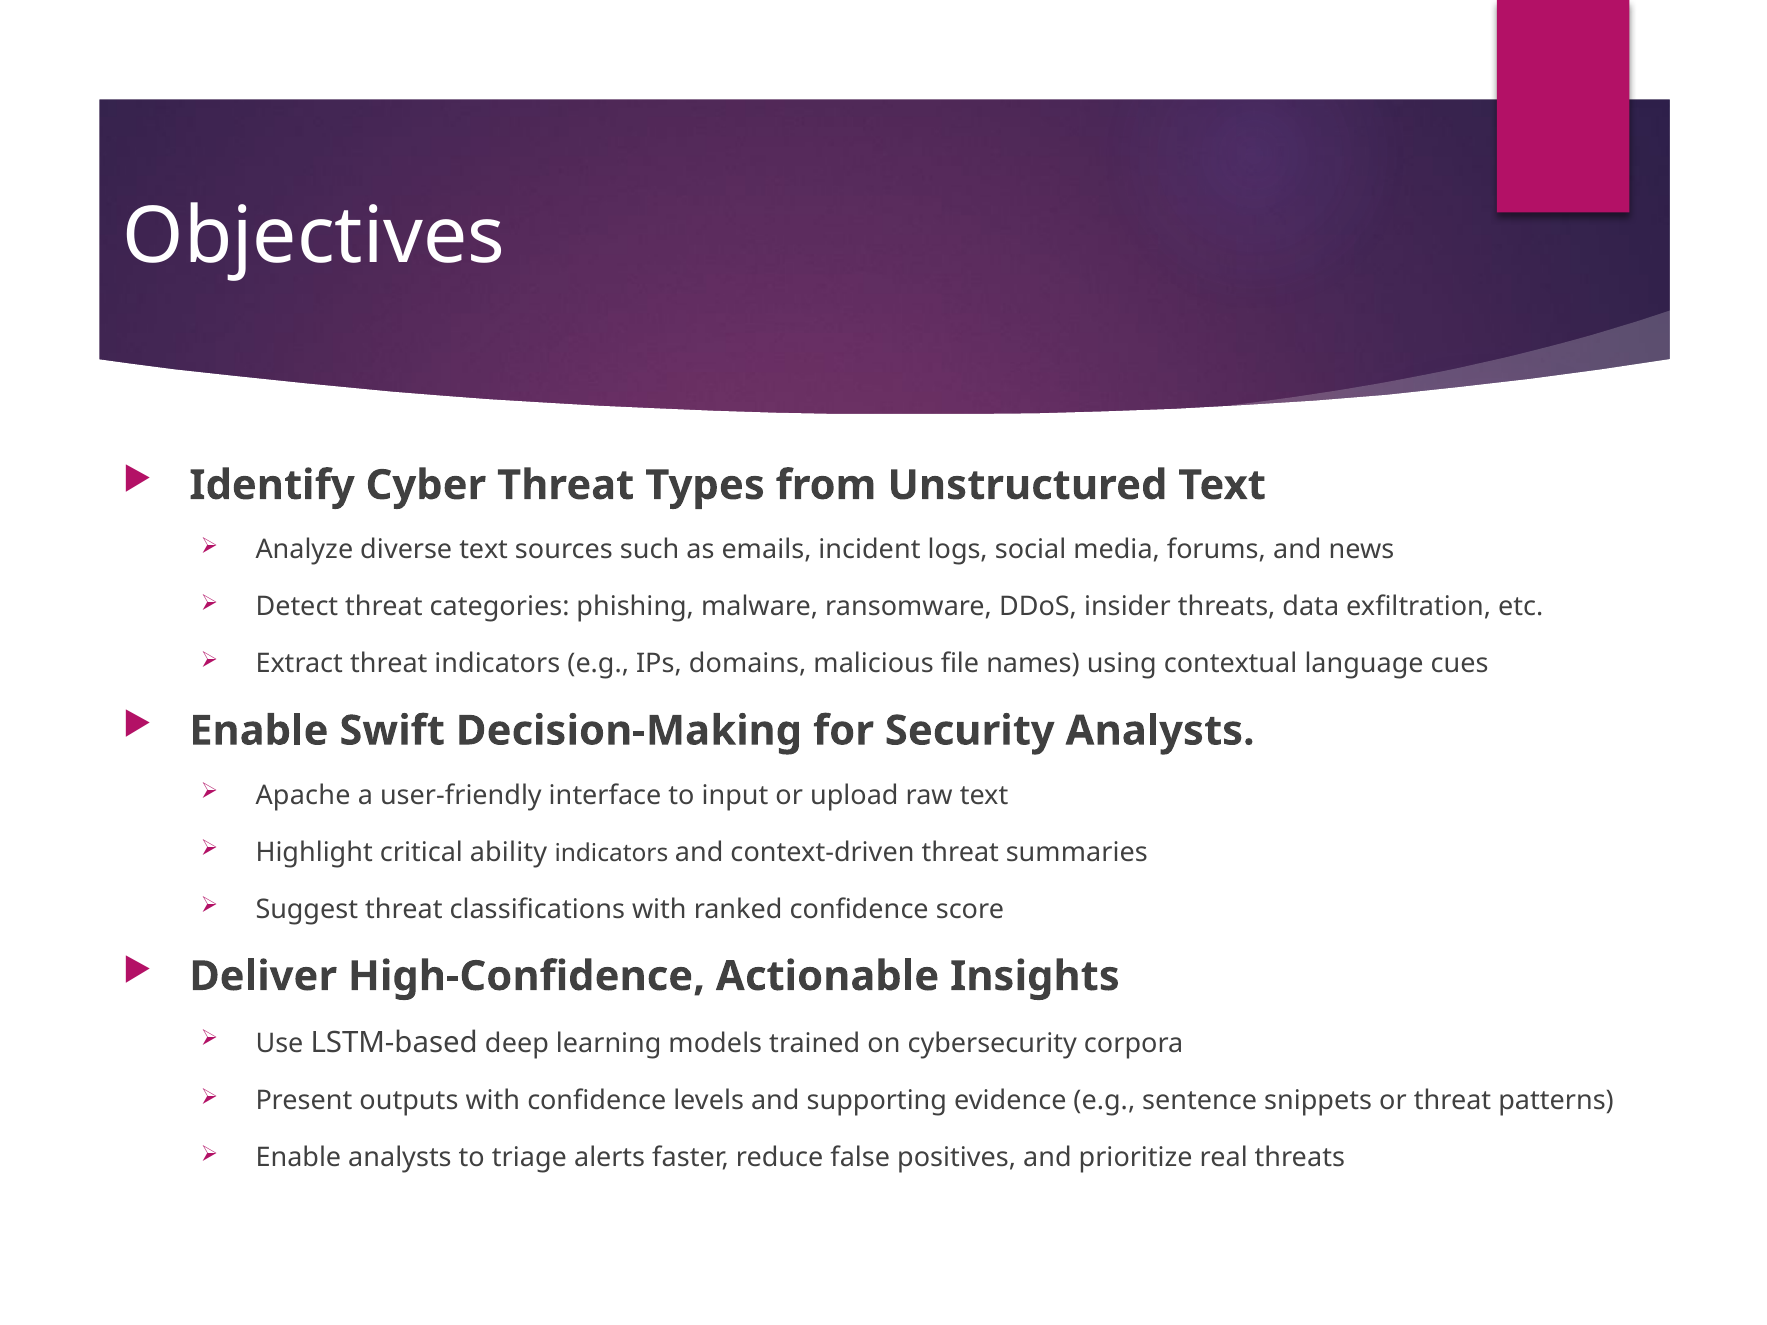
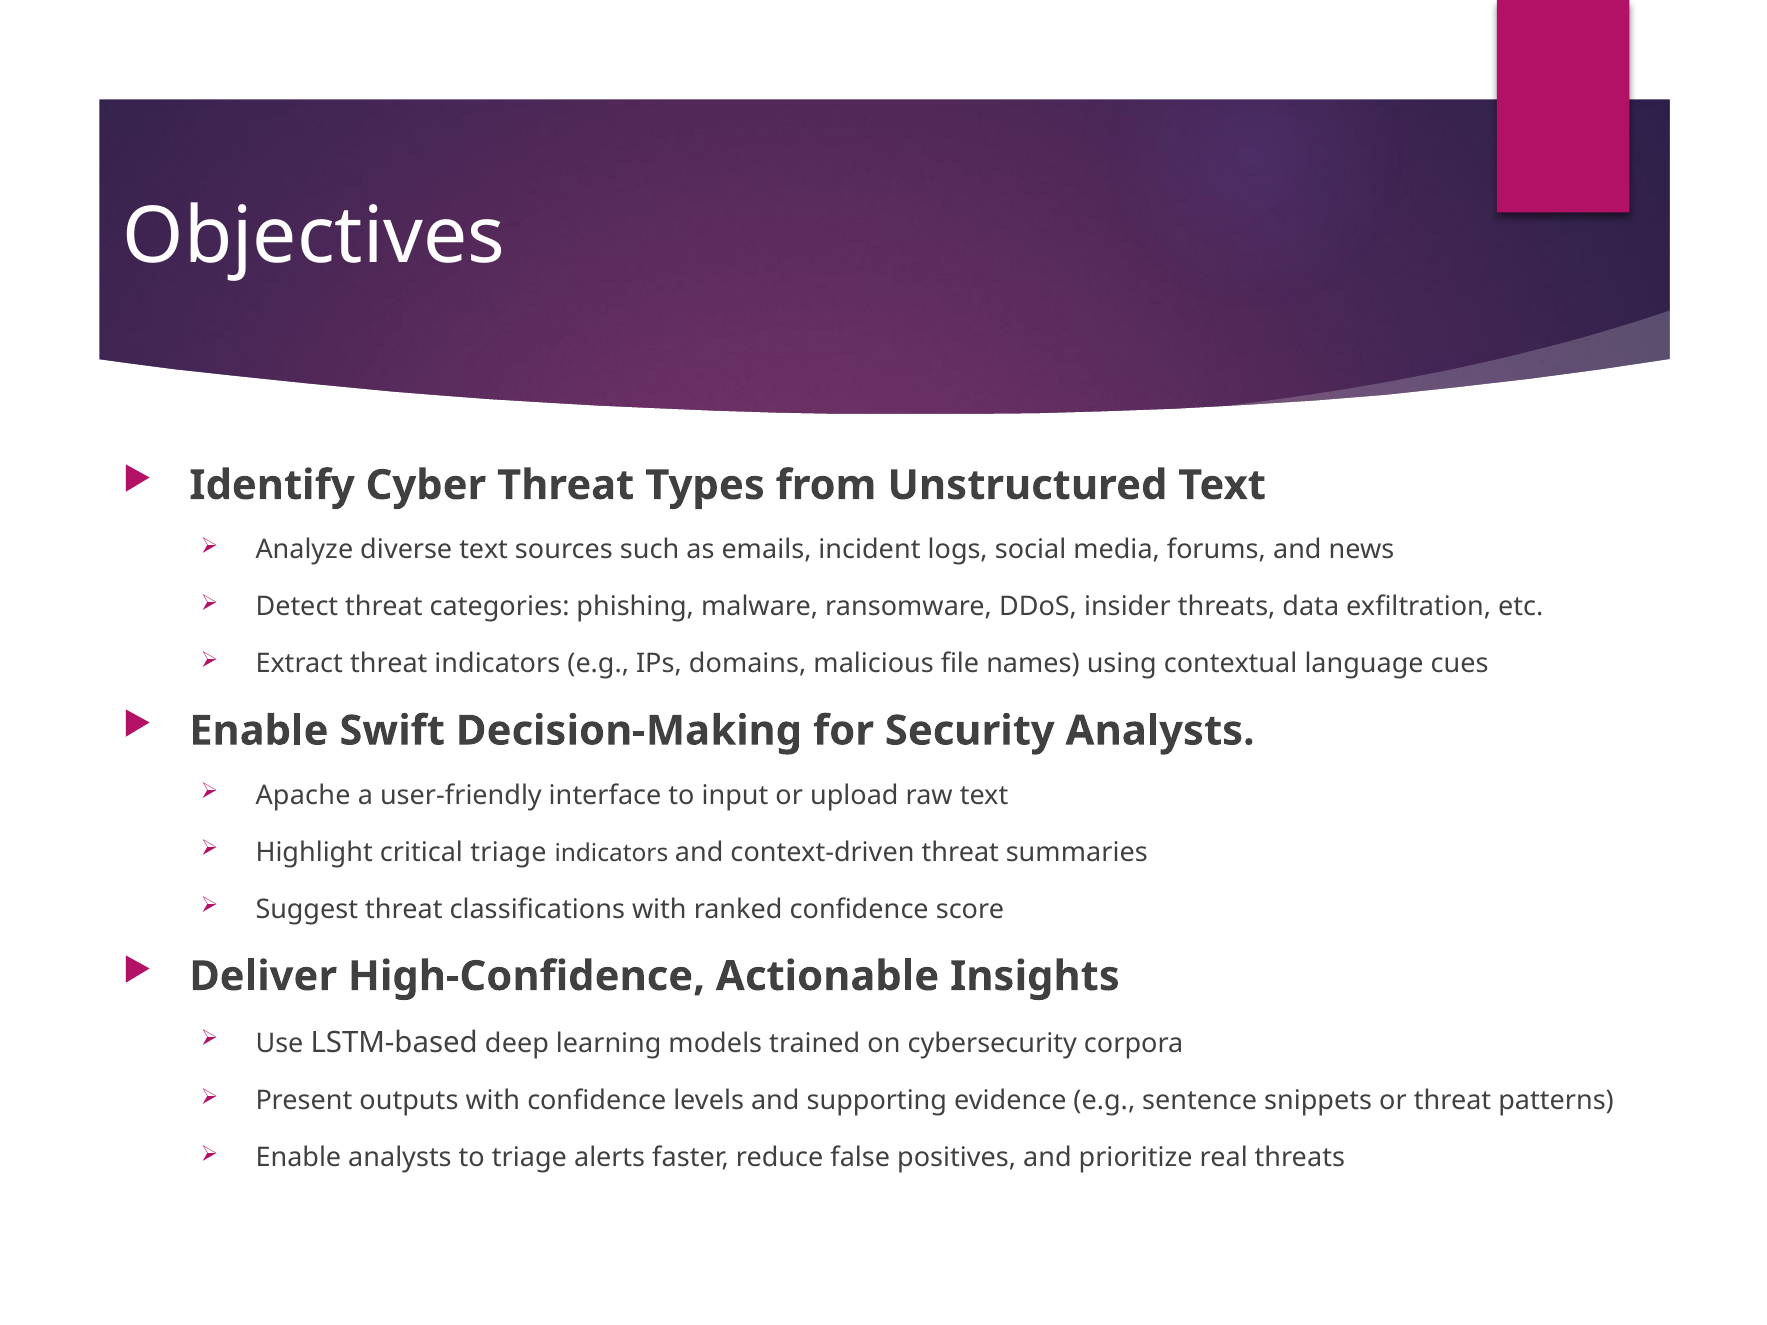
critical ability: ability -> triage
